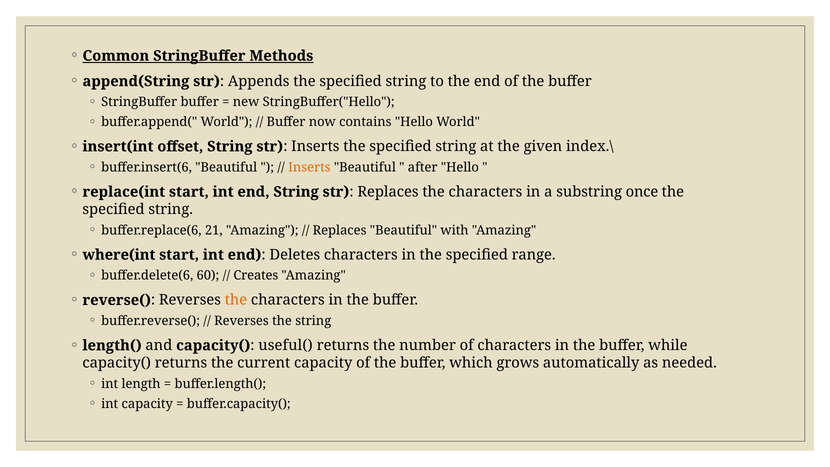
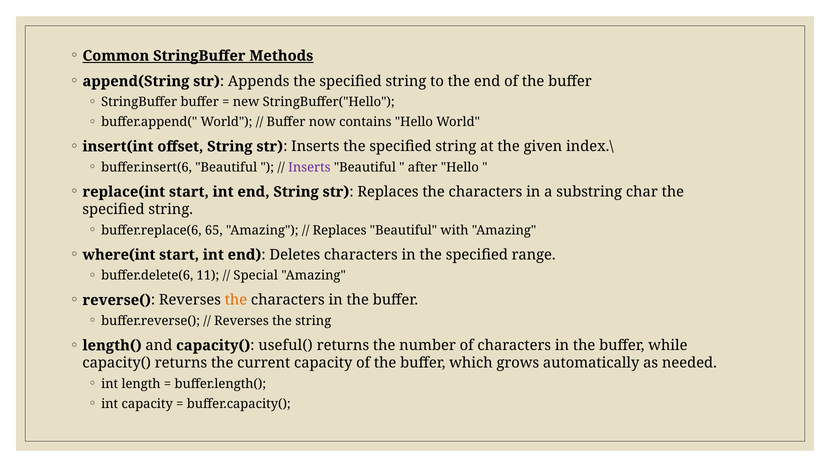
Inserts at (309, 167) colour: orange -> purple
once: once -> char
21: 21 -> 65
60: 60 -> 11
Creates: Creates -> Special
